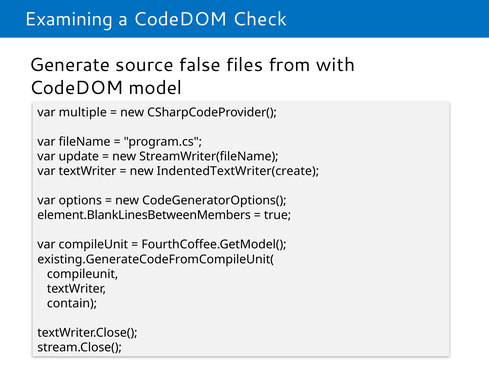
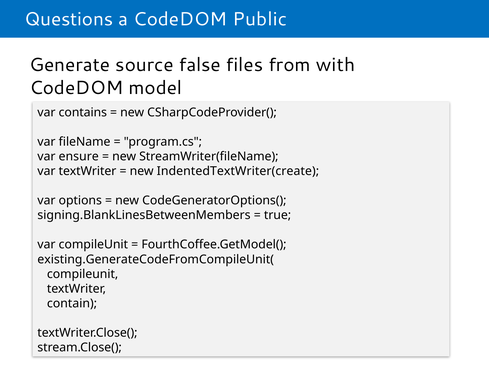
Examining: Examining -> Questions
Check: Check -> Public
multiple: multiple -> contains
update: update -> ensure
element.BlankLinesBetweenMembers: element.BlankLinesBetweenMembers -> signing.BlankLinesBetweenMembers
